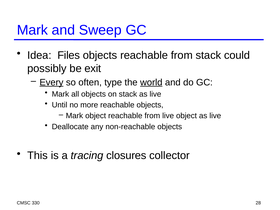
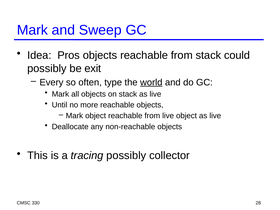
Files: Files -> Pros
Every underline: present -> none
tracing closures: closures -> possibly
